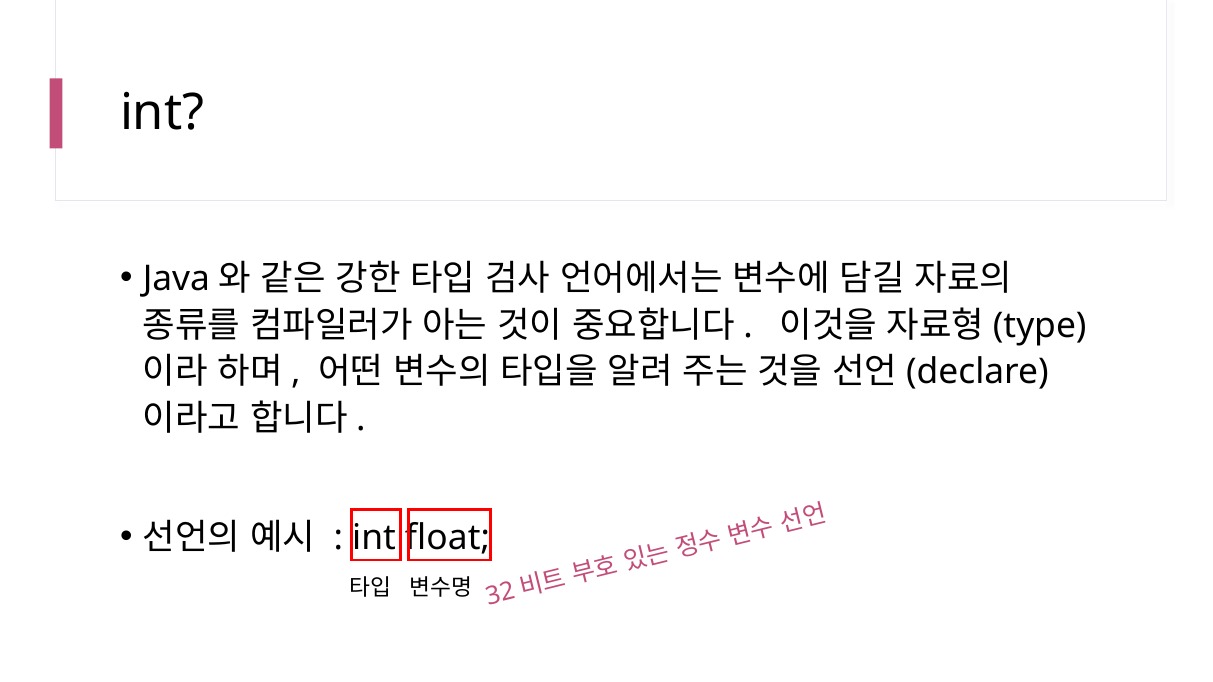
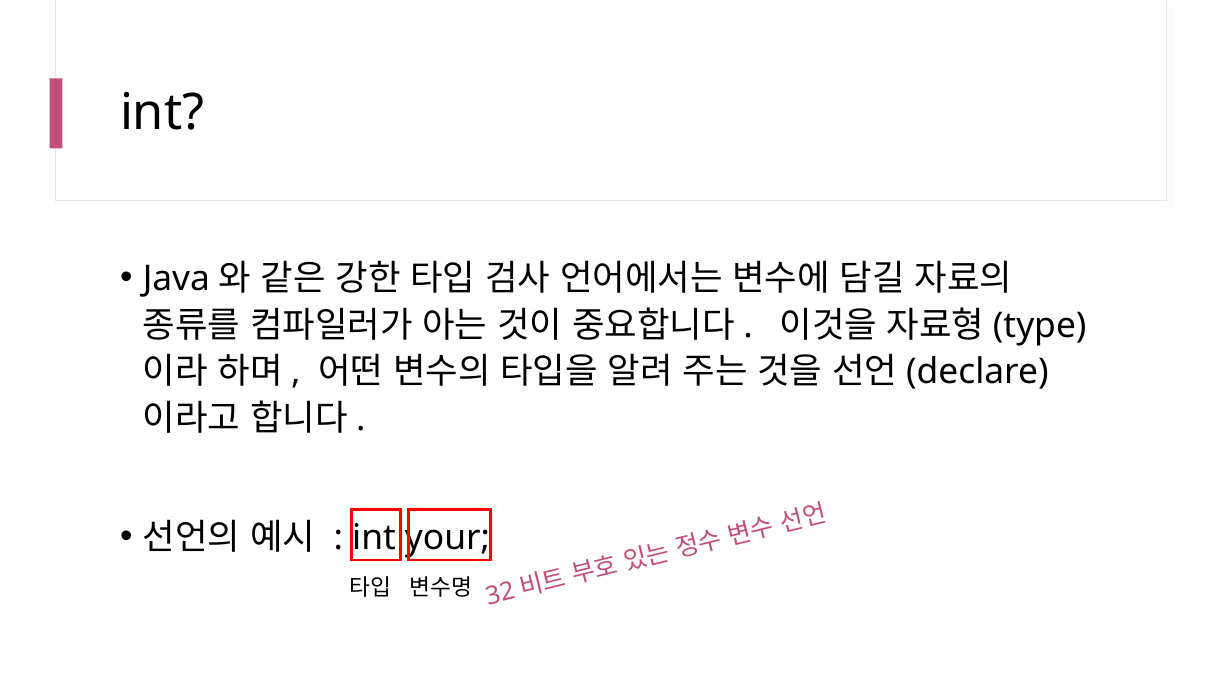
float: float -> your
